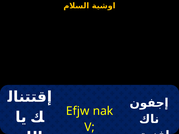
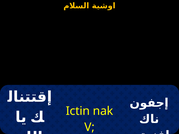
Efjw: Efjw -> Ictin
